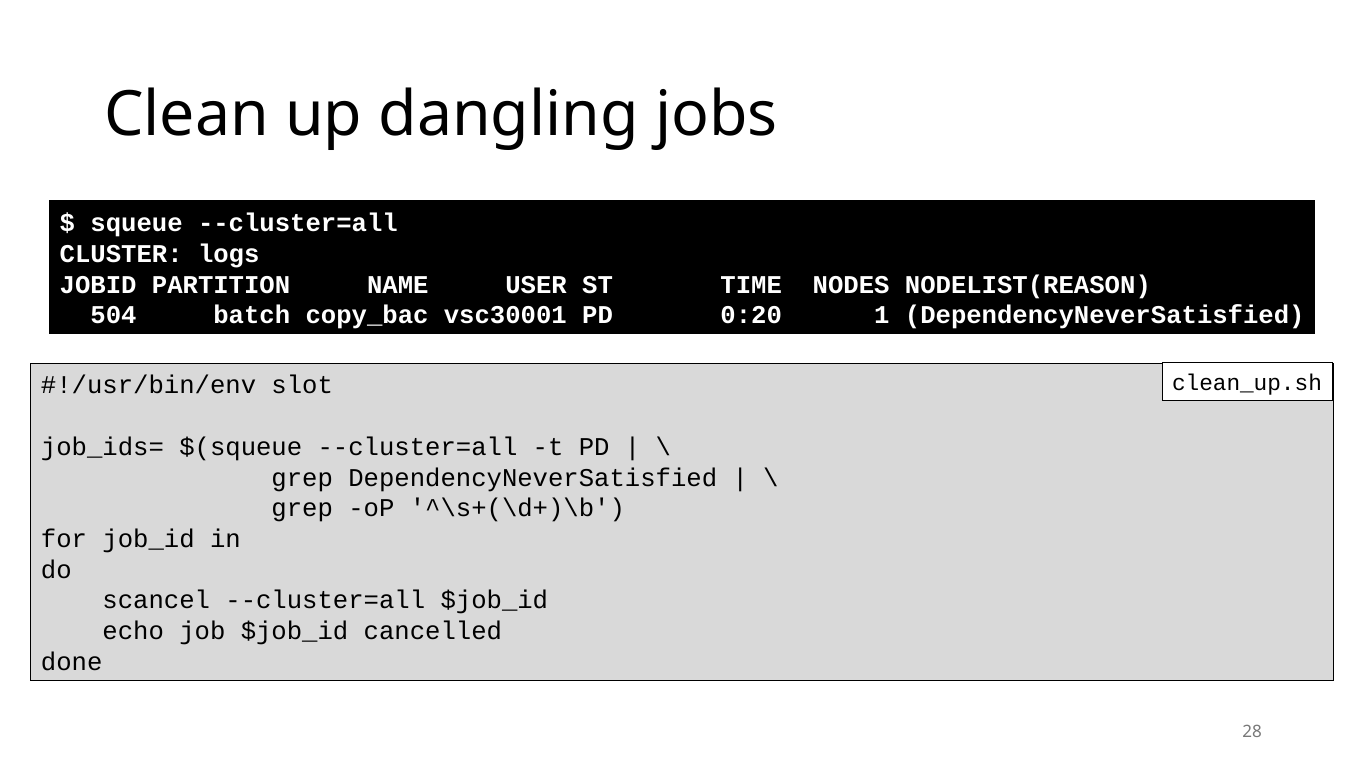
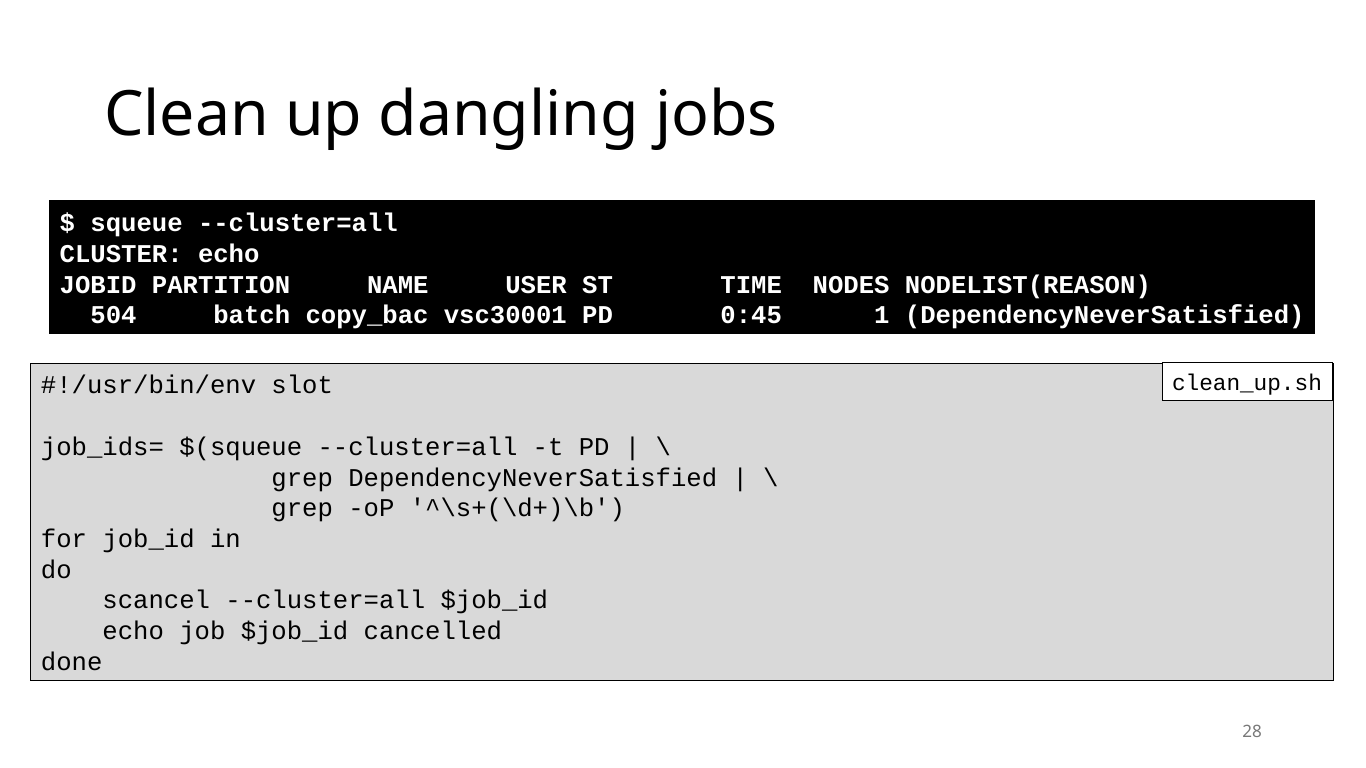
CLUSTER logs: logs -> echo
0:20: 0:20 -> 0:45
